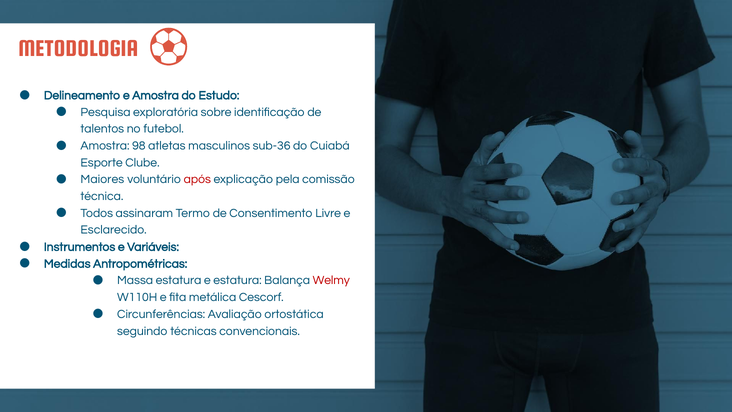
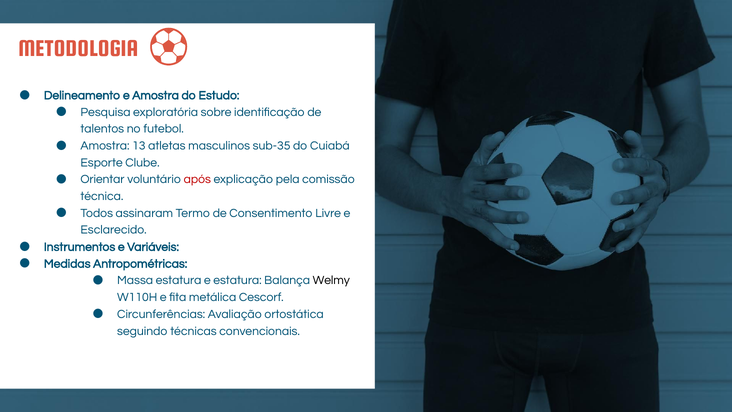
98: 98 -> 13
sub-36: sub-36 -> sub-35
Maiores: Maiores -> Orientar
Welmy colour: red -> black
